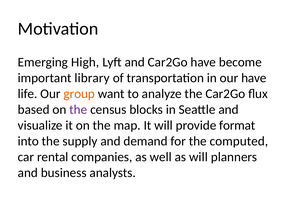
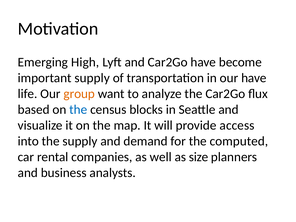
important library: library -> supply
the at (78, 110) colour: purple -> blue
format: format -> access
as will: will -> size
